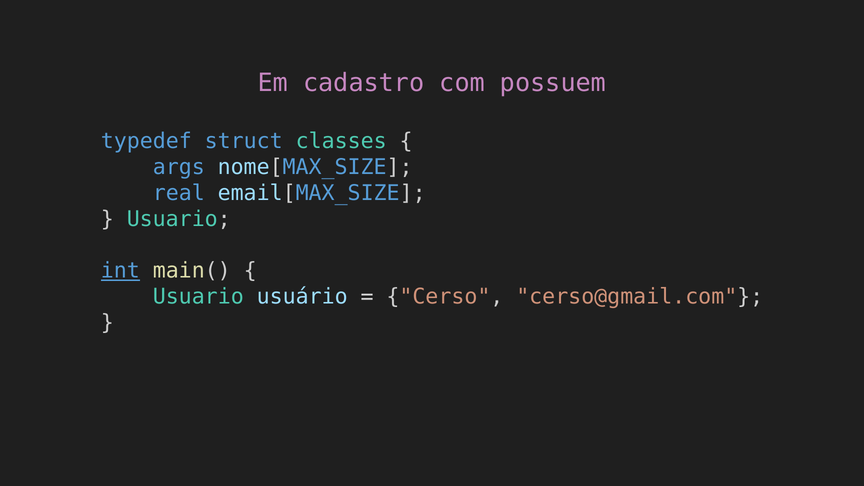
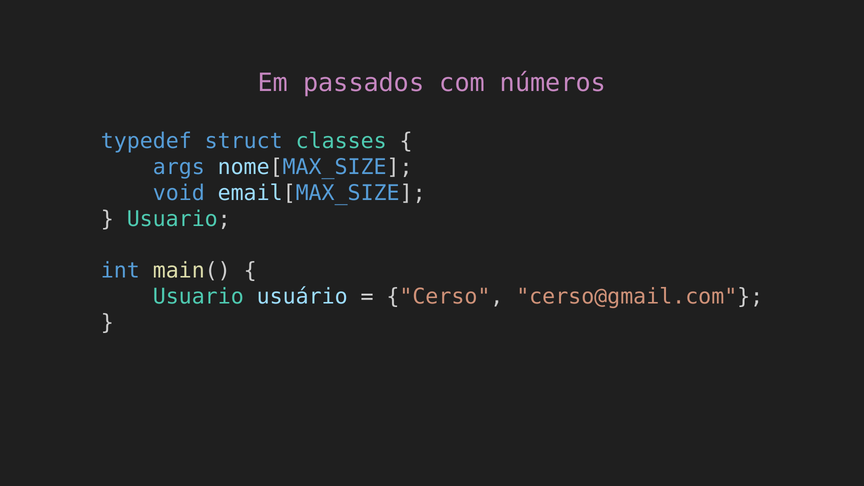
cadastro: cadastro -> passados
possuem: possuem -> números
real: real -> void
int underline: present -> none
